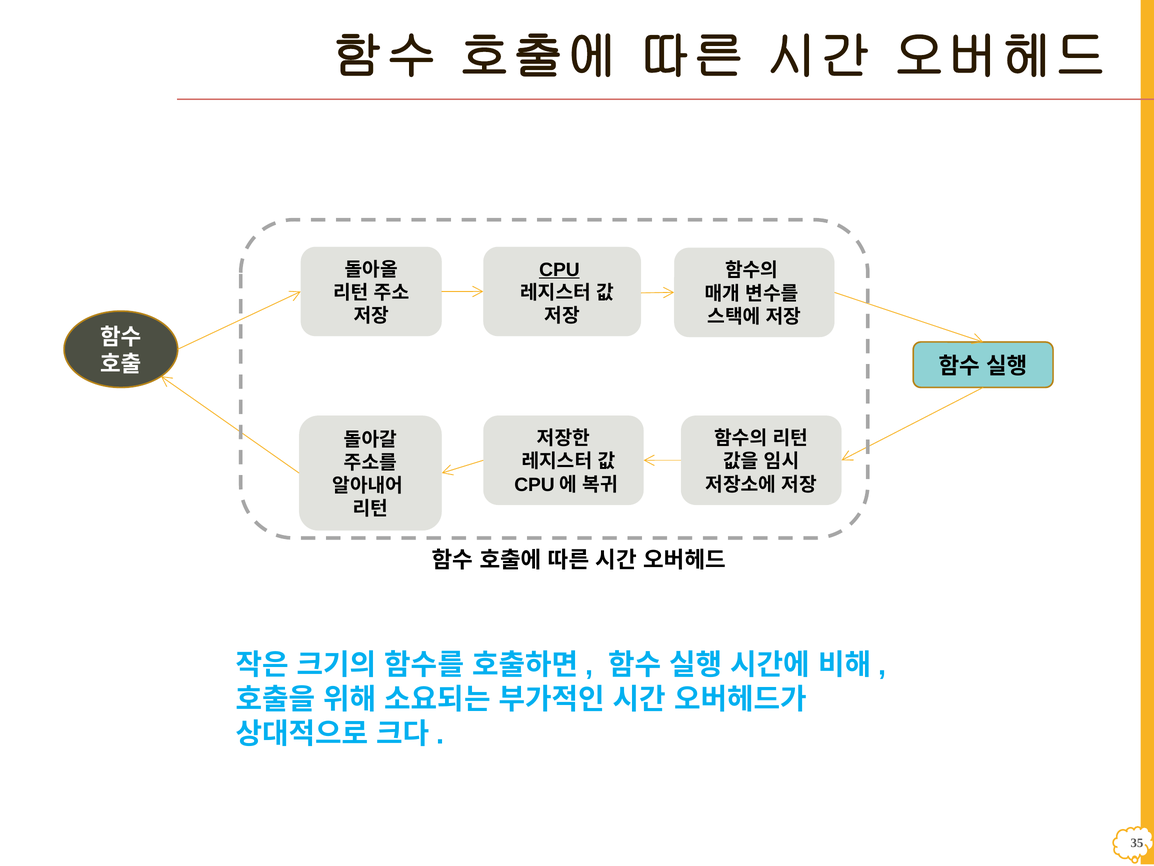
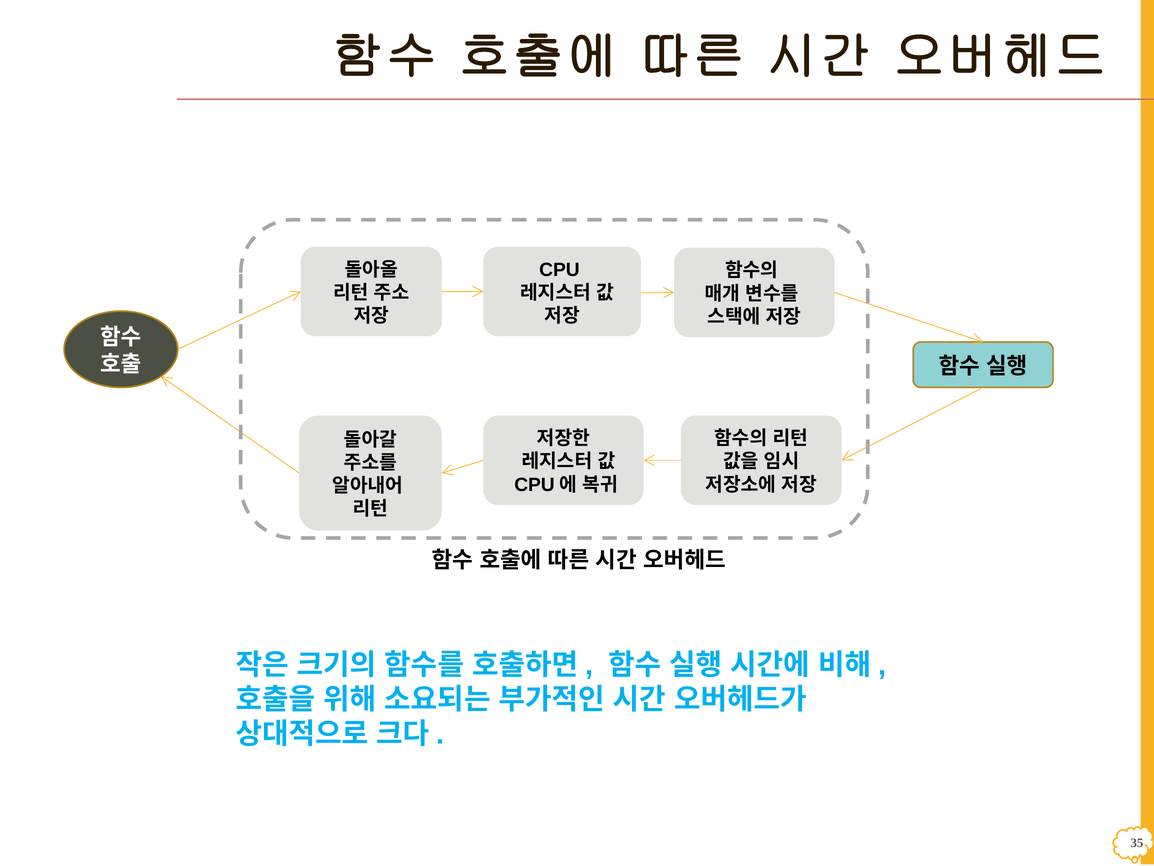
CPU underline: present -> none
